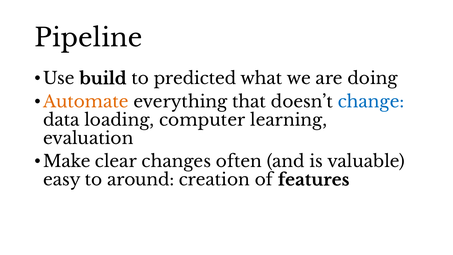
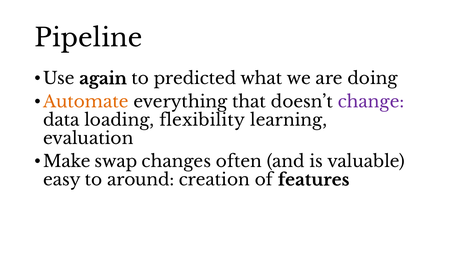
build: build -> again
change colour: blue -> purple
computer: computer -> flexibility
clear: clear -> swap
